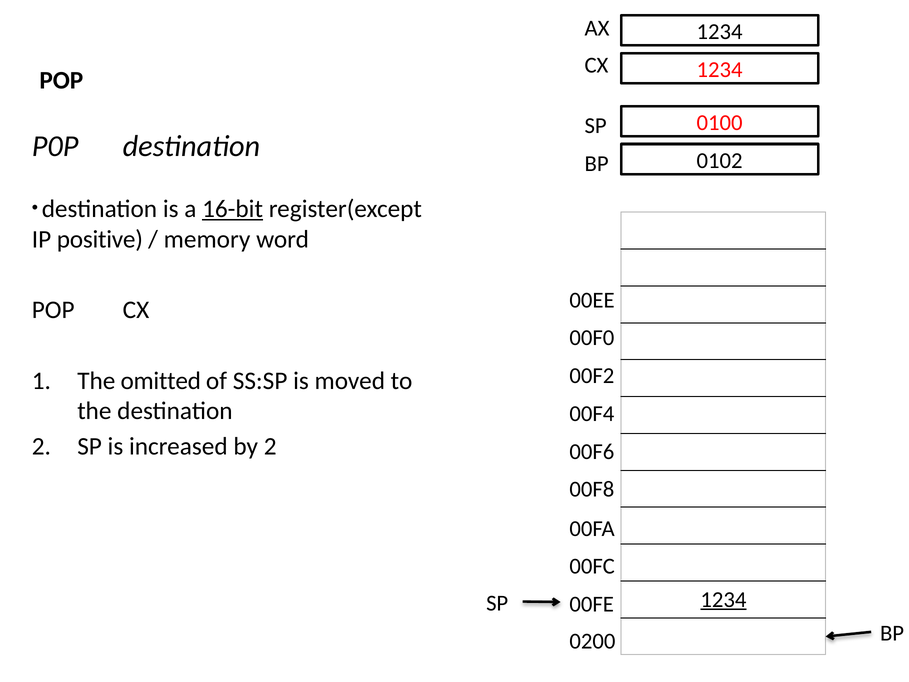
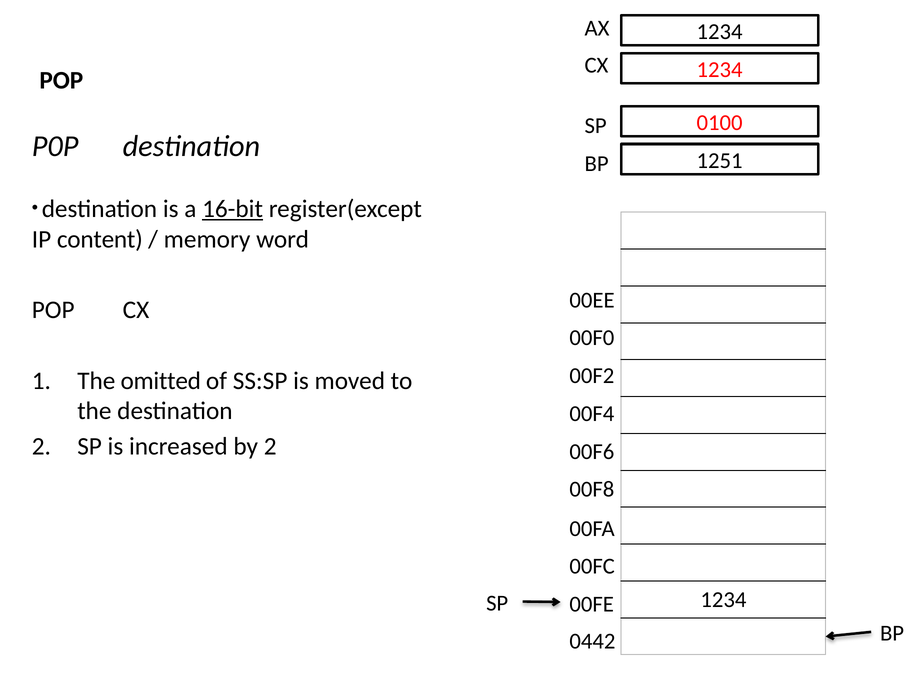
0102: 0102 -> 1251
positive: positive -> content
1234 at (723, 599) underline: present -> none
0200: 0200 -> 0442
